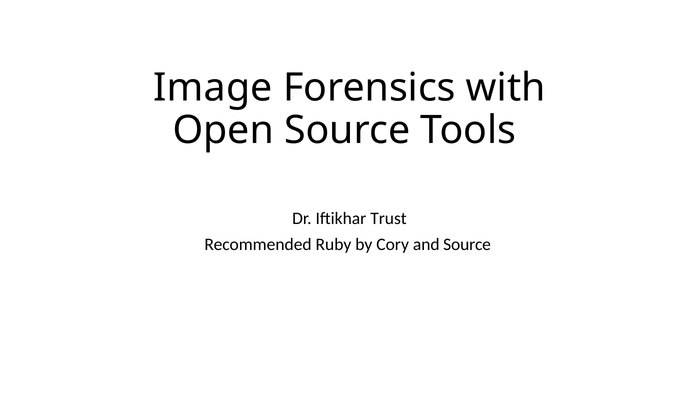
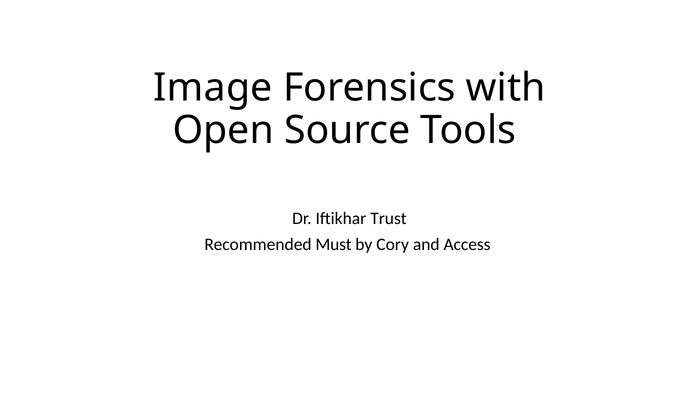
Ruby: Ruby -> Must
and Source: Source -> Access
